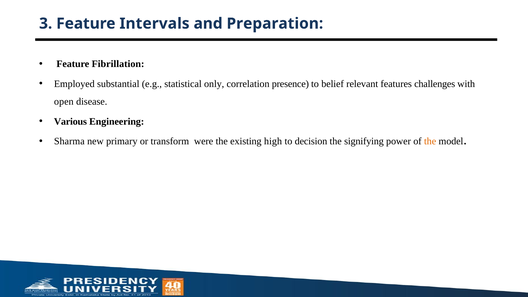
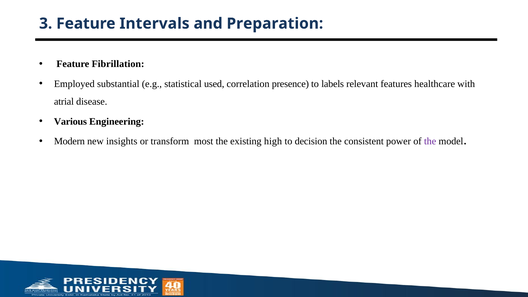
only: only -> used
belief: belief -> labels
challenges: challenges -> healthcare
open: open -> atrial
Sharma: Sharma -> Modern
primary: primary -> insights
were: were -> most
signifying: signifying -> consistent
the at (430, 141) colour: orange -> purple
